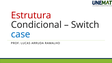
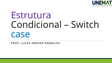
Estrutura colour: red -> purple
